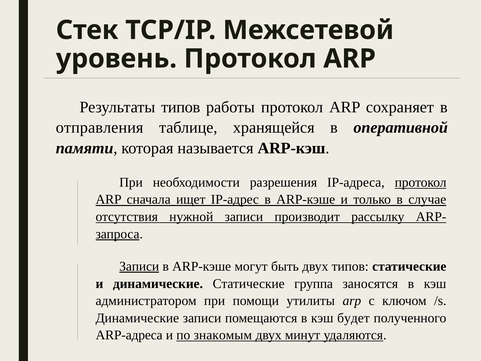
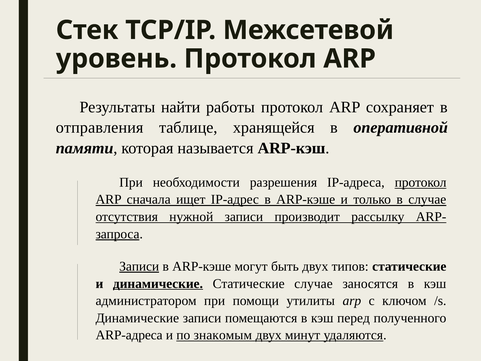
Результаты типов: типов -> найти
динамические at (158, 283) underline: none -> present
Статические группа: группа -> случае
будет: будет -> перед
